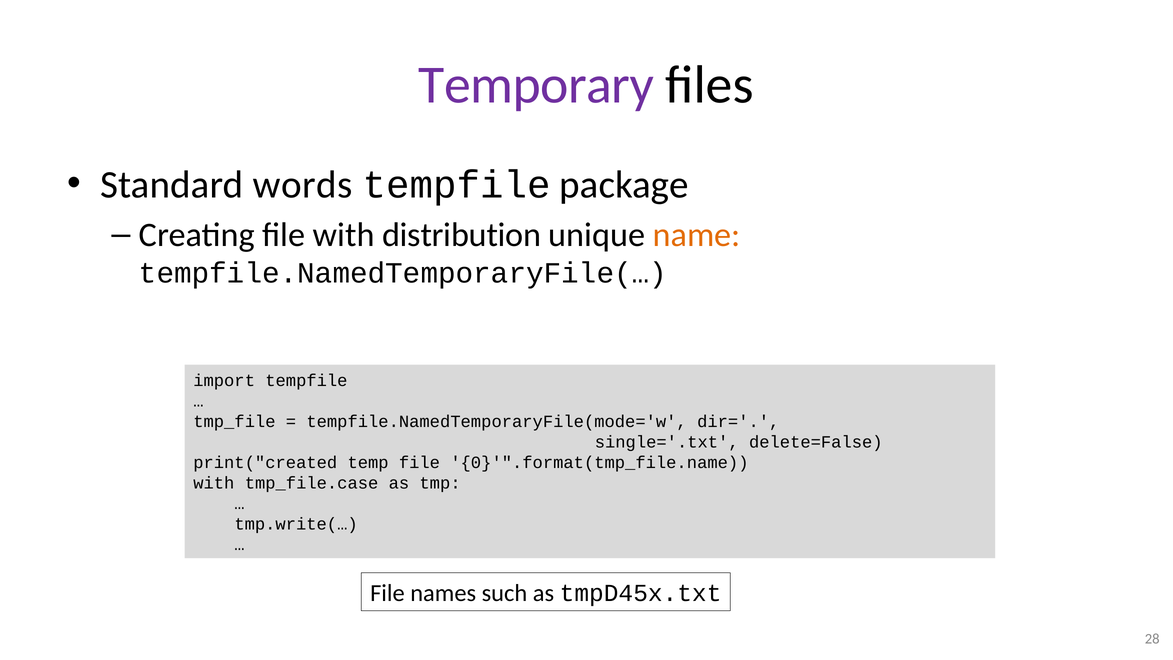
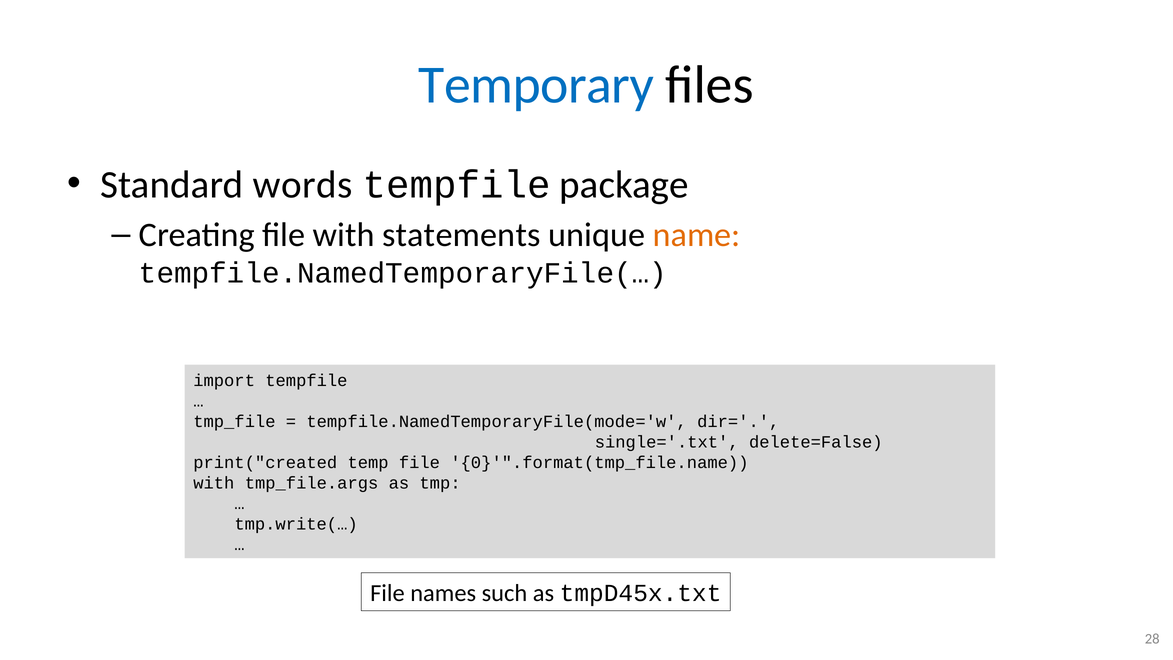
Temporary colour: purple -> blue
distribution: distribution -> statements
tmp_file.case: tmp_file.case -> tmp_file.args
